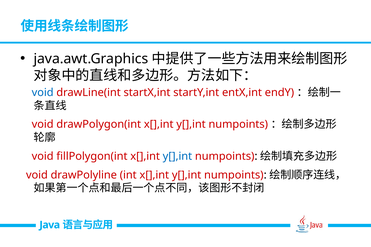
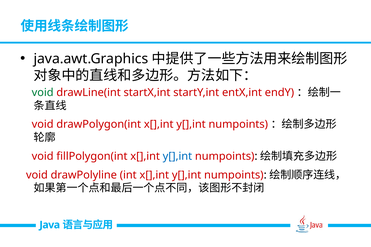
void at (43, 93) colour: blue -> green
